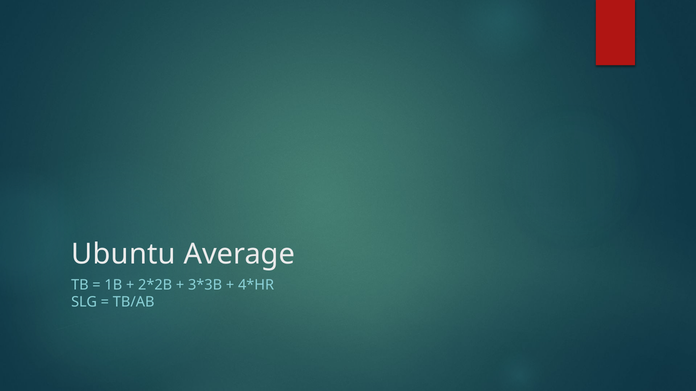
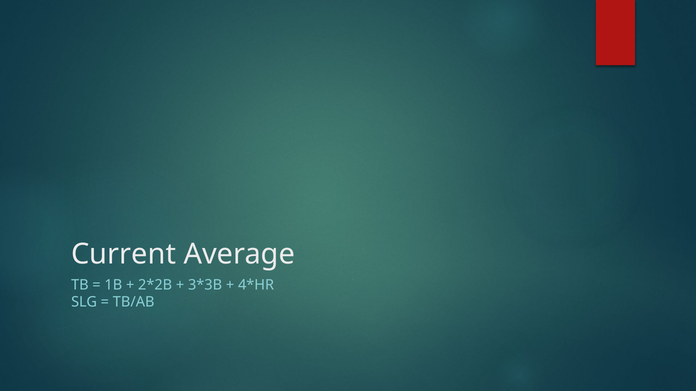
Ubuntu: Ubuntu -> Current
